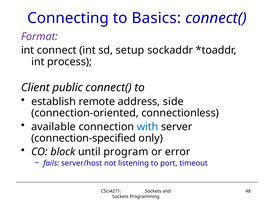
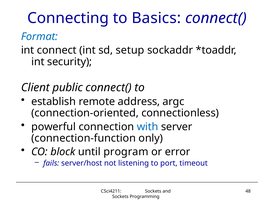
Format colour: purple -> blue
process: process -> security
side: side -> argc
available: available -> powerful
connection-specified: connection-specified -> connection-function
